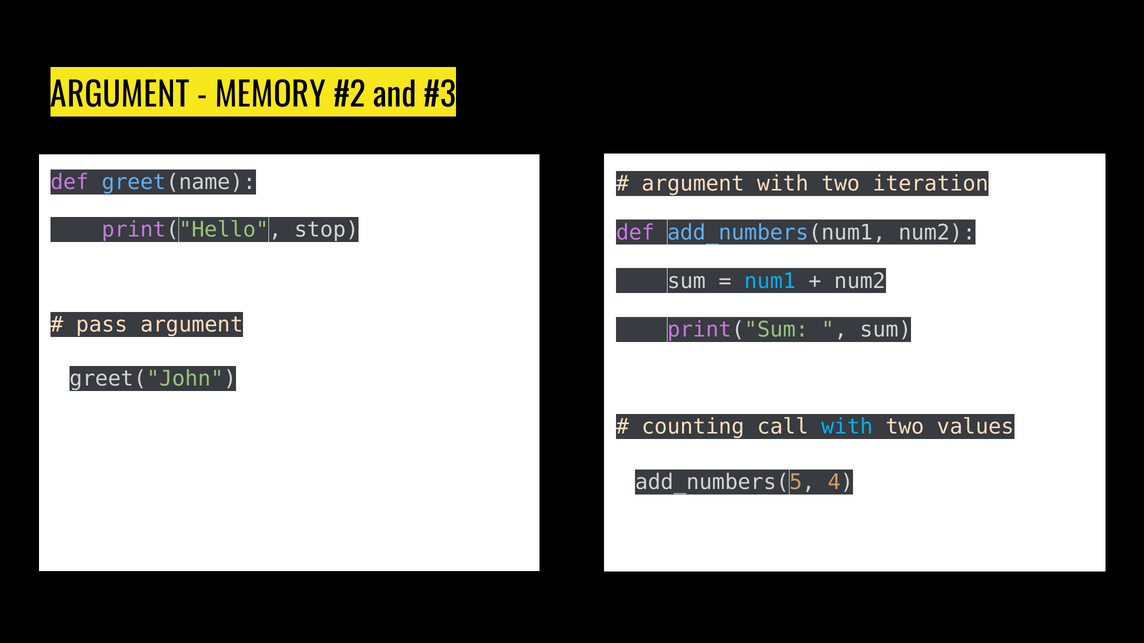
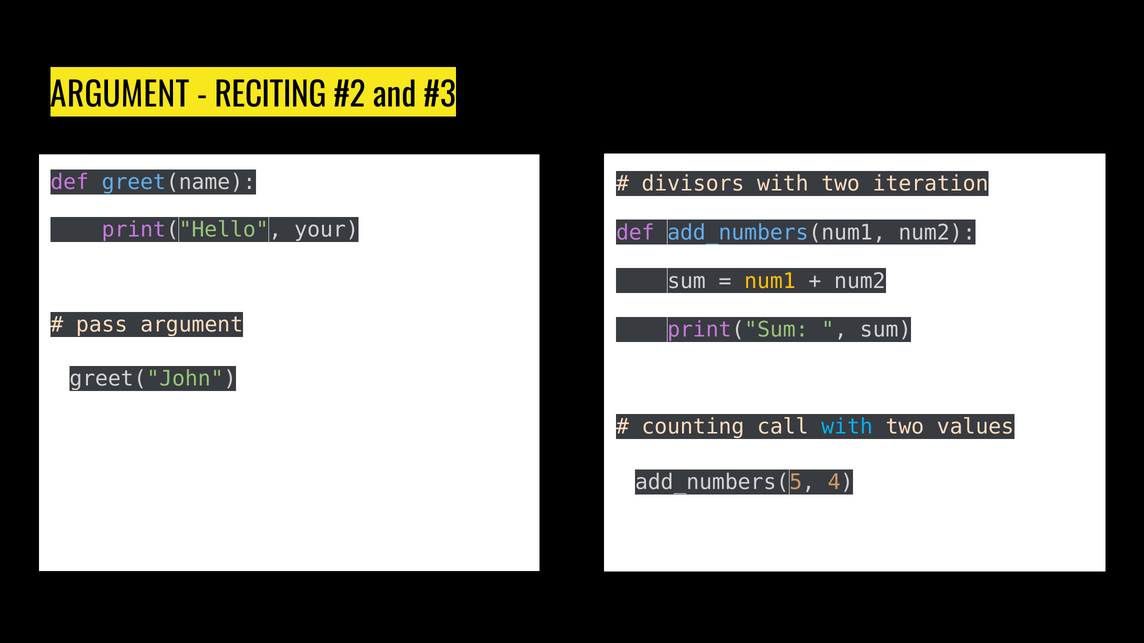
MEMORY: MEMORY -> RECITING
argument at (693, 184): argument -> divisors
stop: stop -> your
num1 colour: light blue -> yellow
